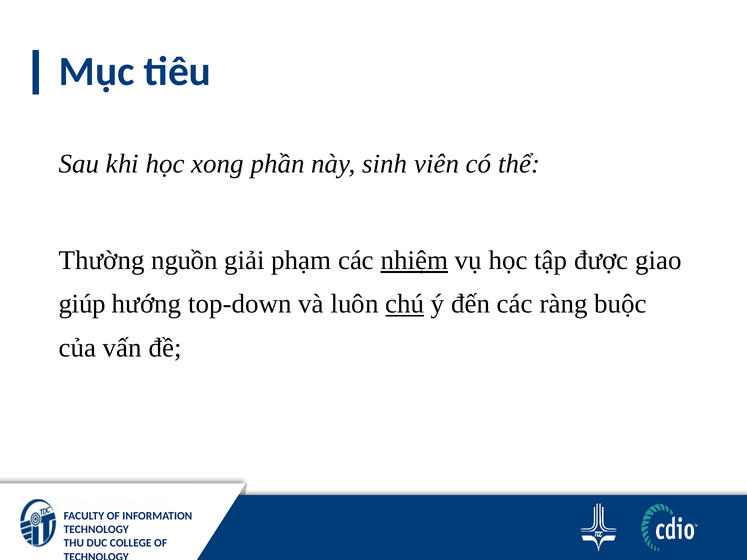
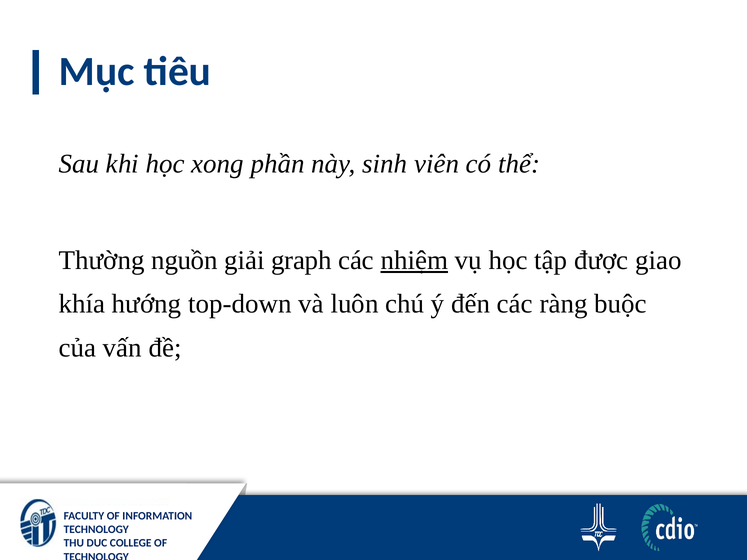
phạm: phạm -> graph
giúp: giúp -> khía
chú underline: present -> none
